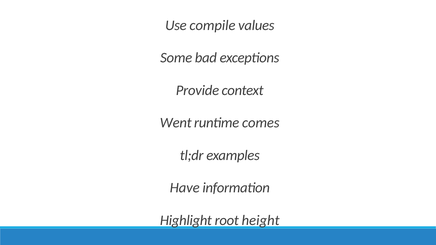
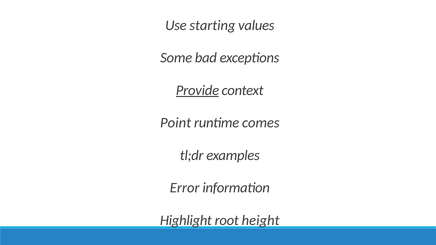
compile: compile -> starting
Provide underline: none -> present
Went: Went -> Point
Have: Have -> Error
